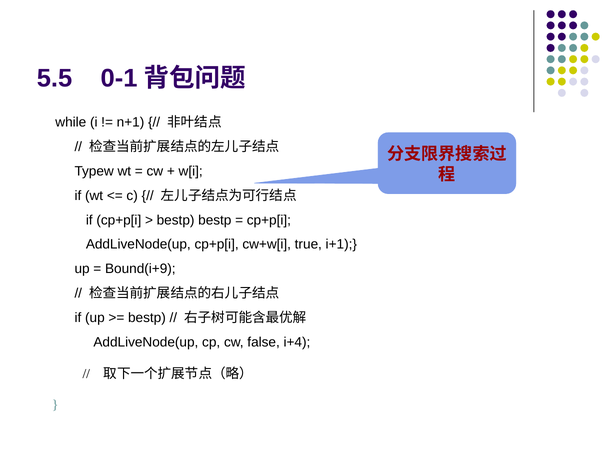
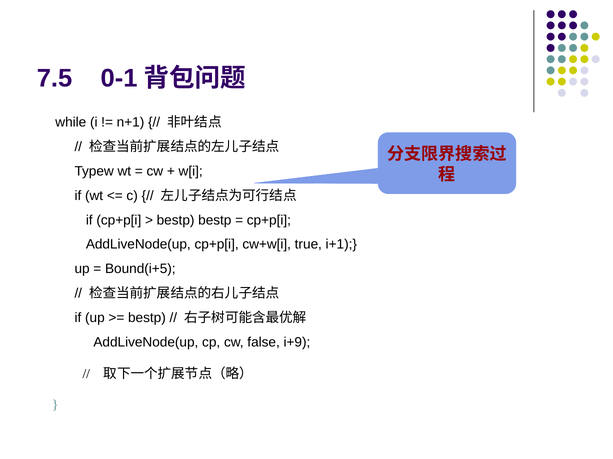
5.5: 5.5 -> 7.5
Bound(i+9: Bound(i+9 -> Bound(i+5
i+4: i+4 -> i+9
